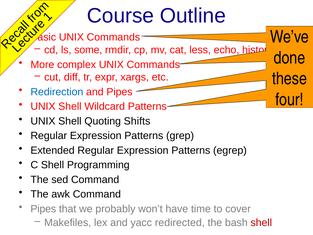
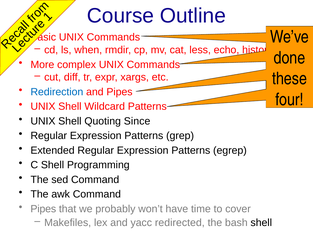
some: some -> when
Shifts: Shifts -> Since
shell at (261, 222) colour: red -> black
